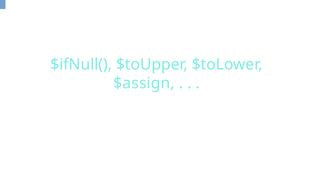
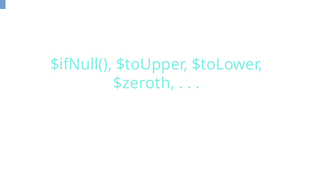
$assign: $assign -> $zeroth
